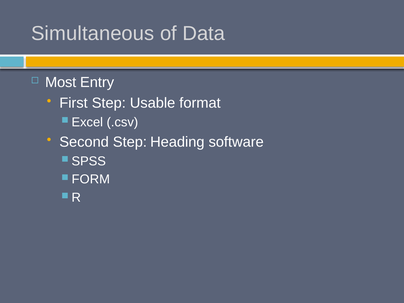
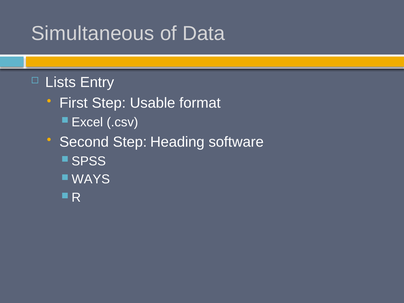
Most: Most -> Lists
FORM: FORM -> WAYS
